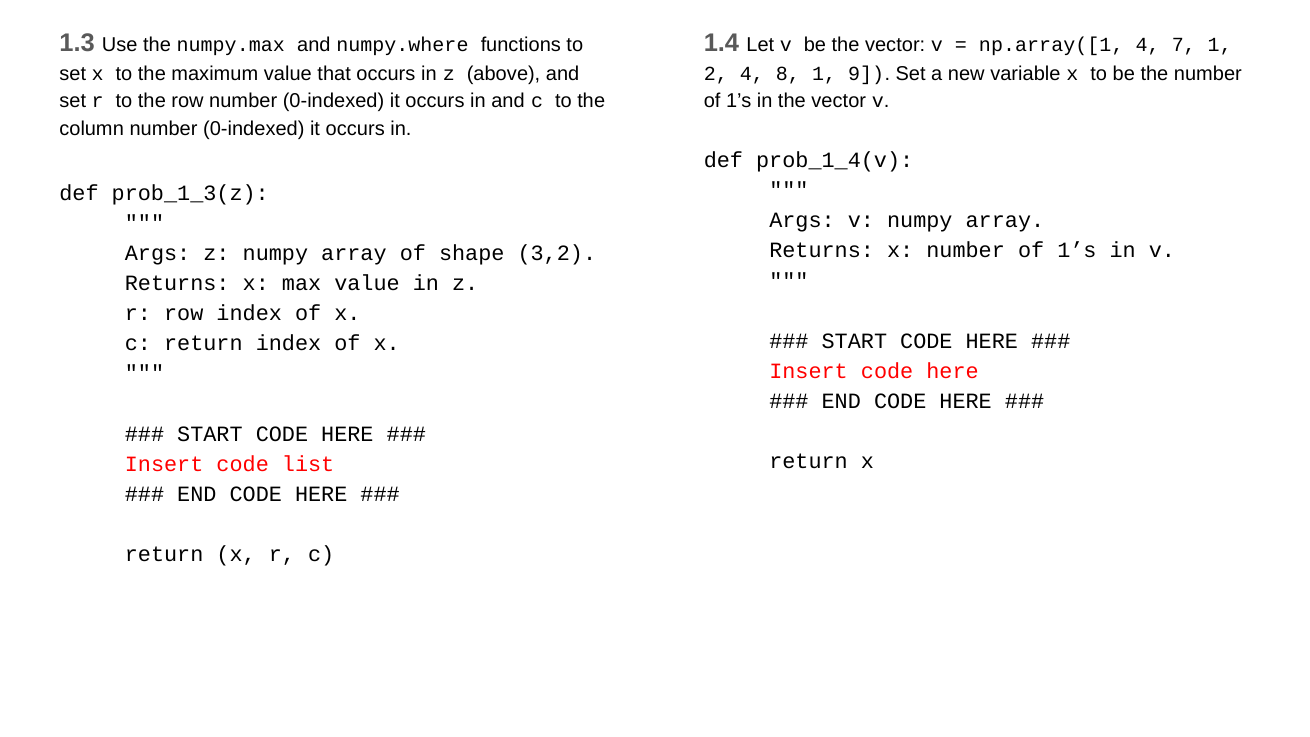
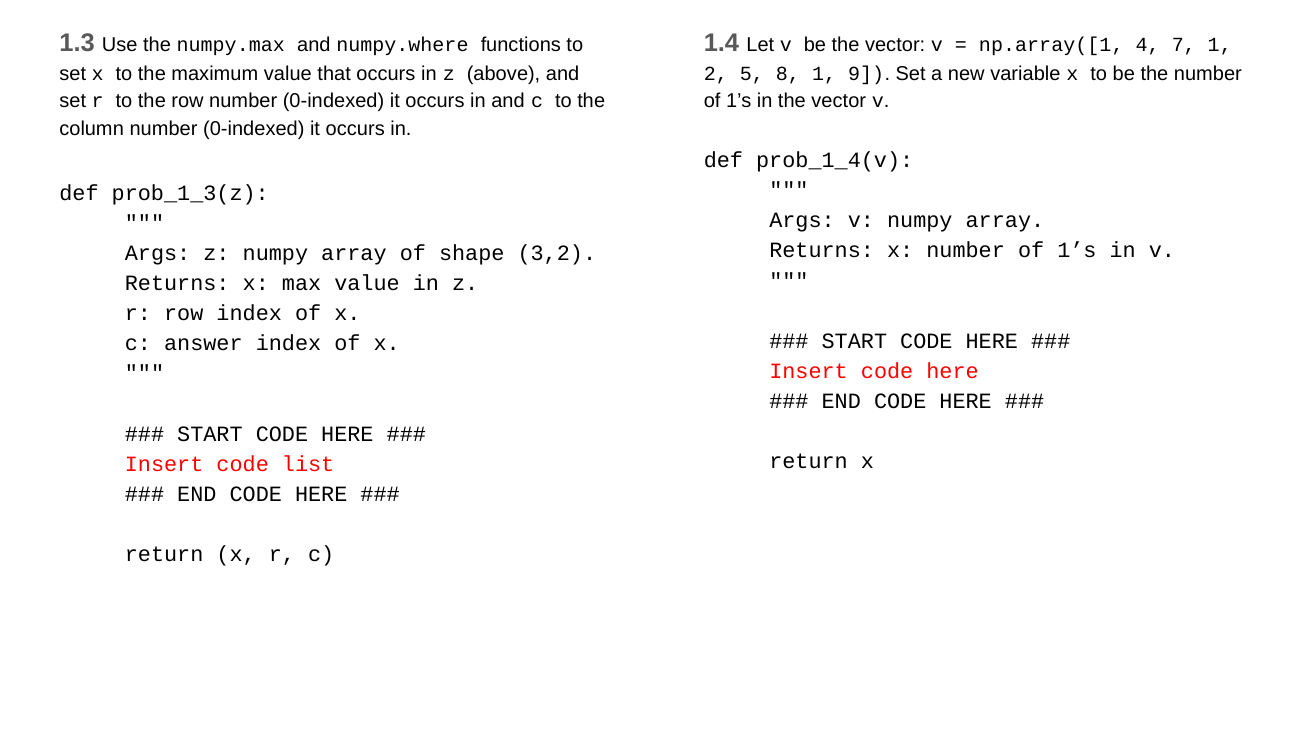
2 4: 4 -> 5
c return: return -> answer
